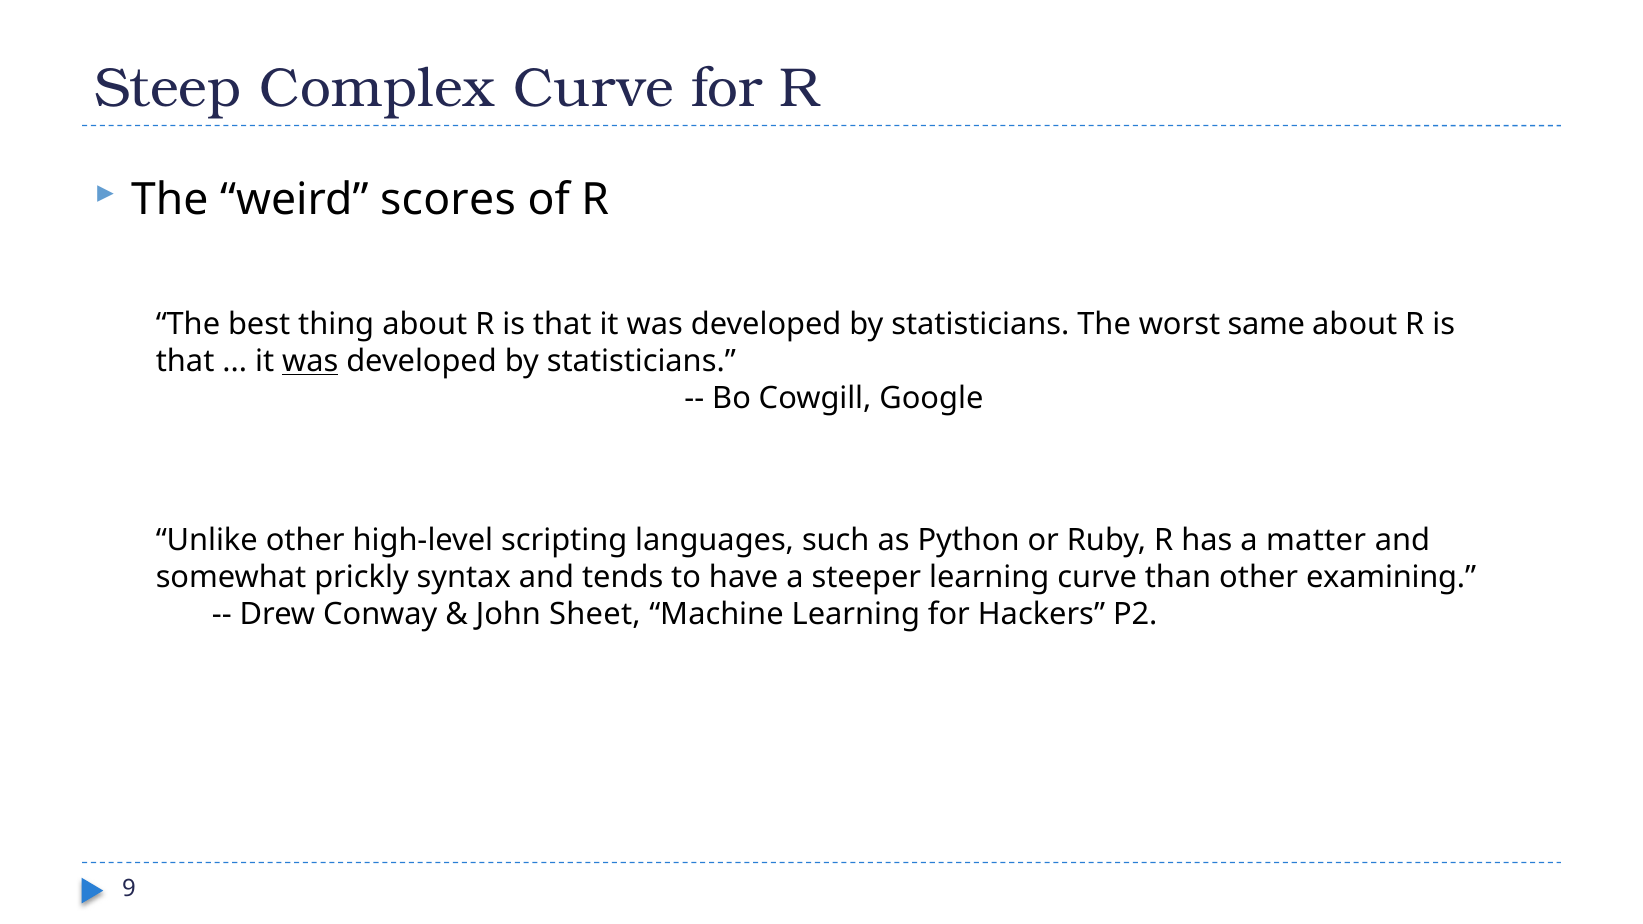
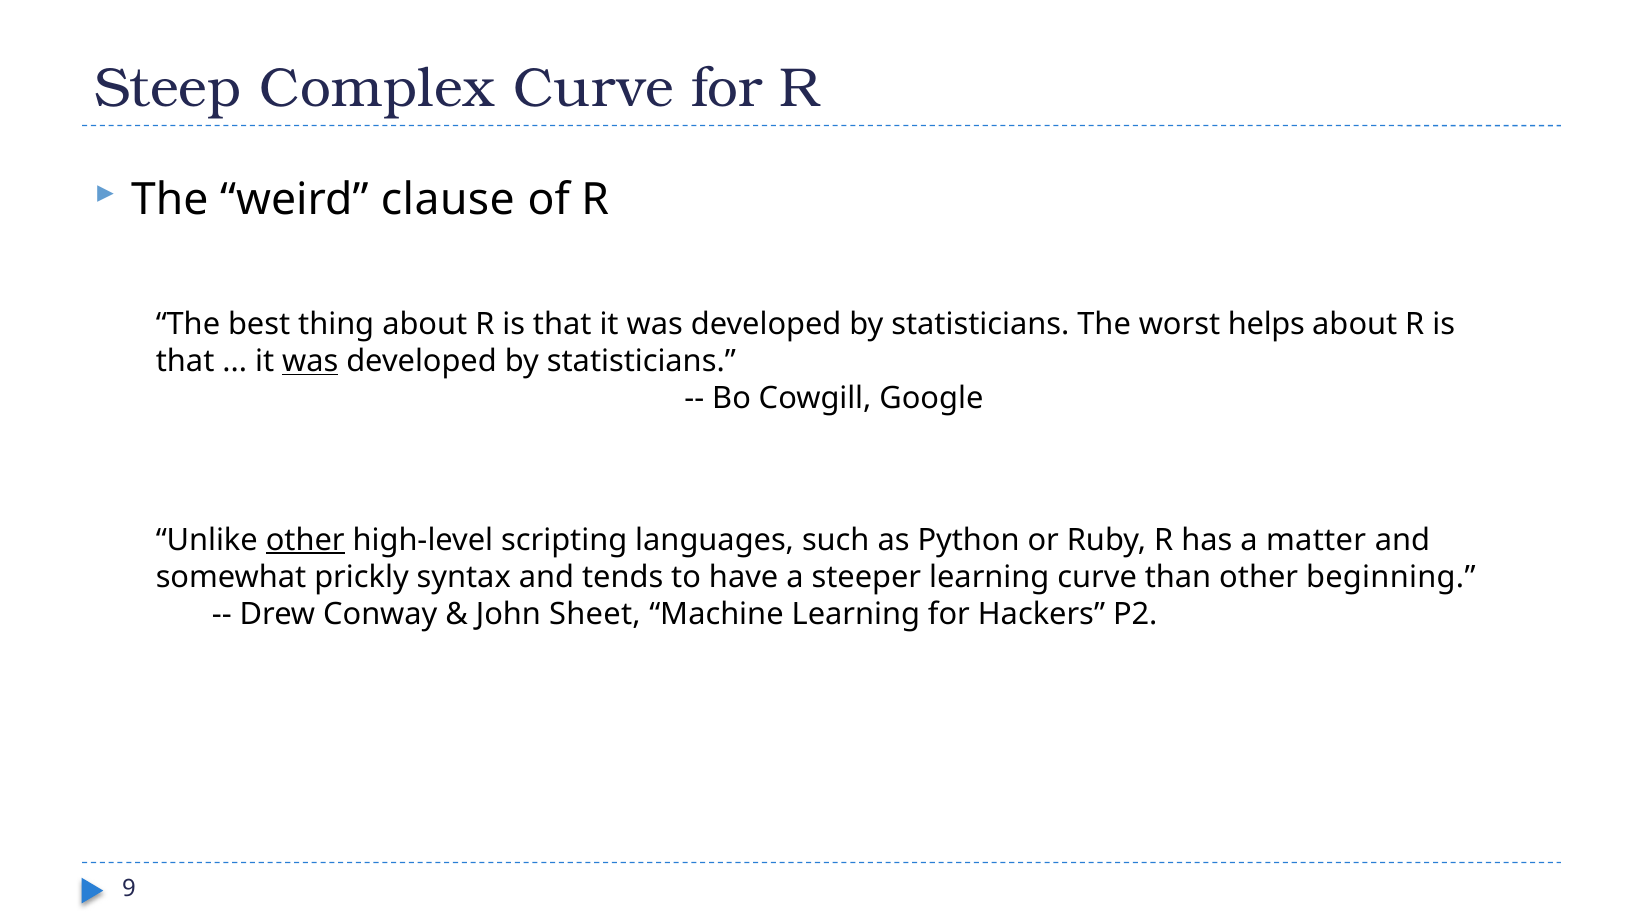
scores: scores -> clause
same: same -> helps
other at (305, 540) underline: none -> present
examining: examining -> beginning
